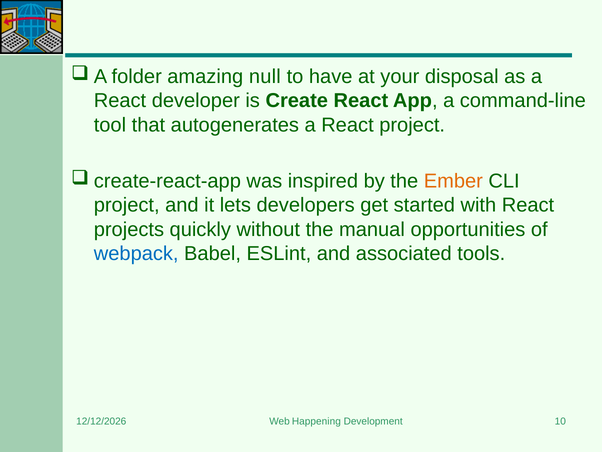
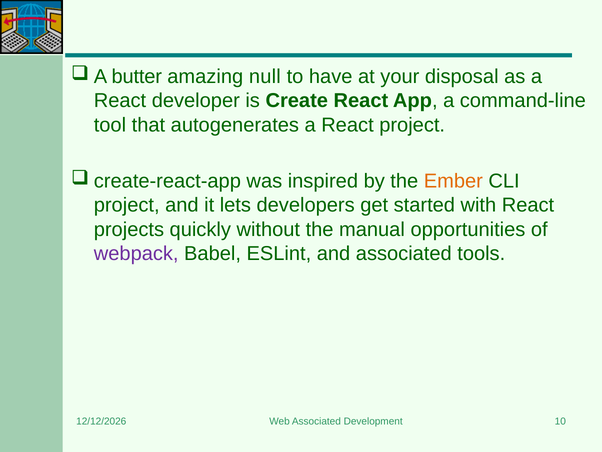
folder: folder -> butter
webpack colour: blue -> purple
Web Happening: Happening -> Associated
